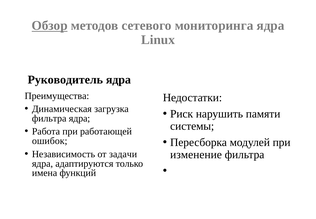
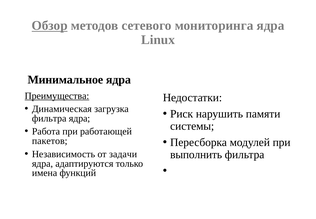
Руководитель: Руководитель -> Минимальное
Преимущества underline: none -> present
ошибок: ошибок -> пакетов
изменение: изменение -> выполнить
